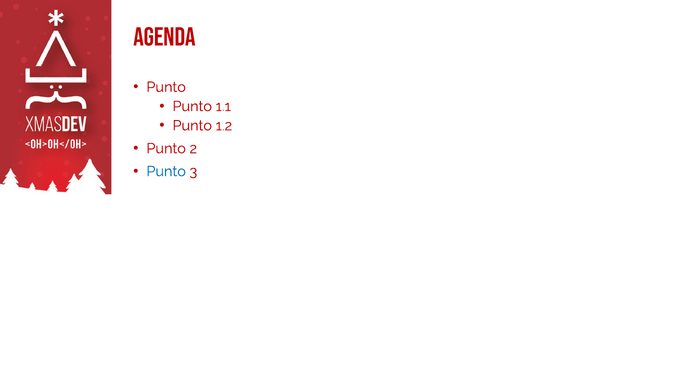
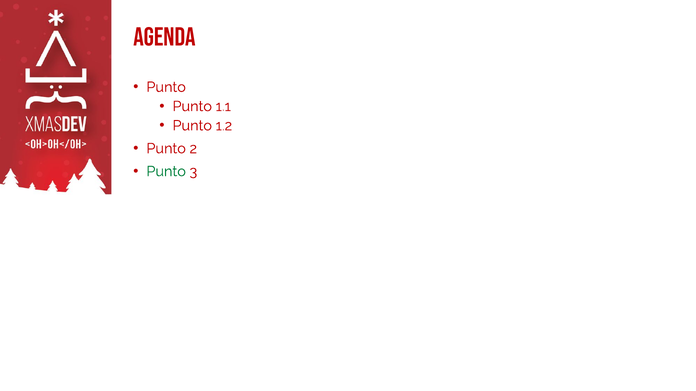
Punto at (166, 172) colour: blue -> green
